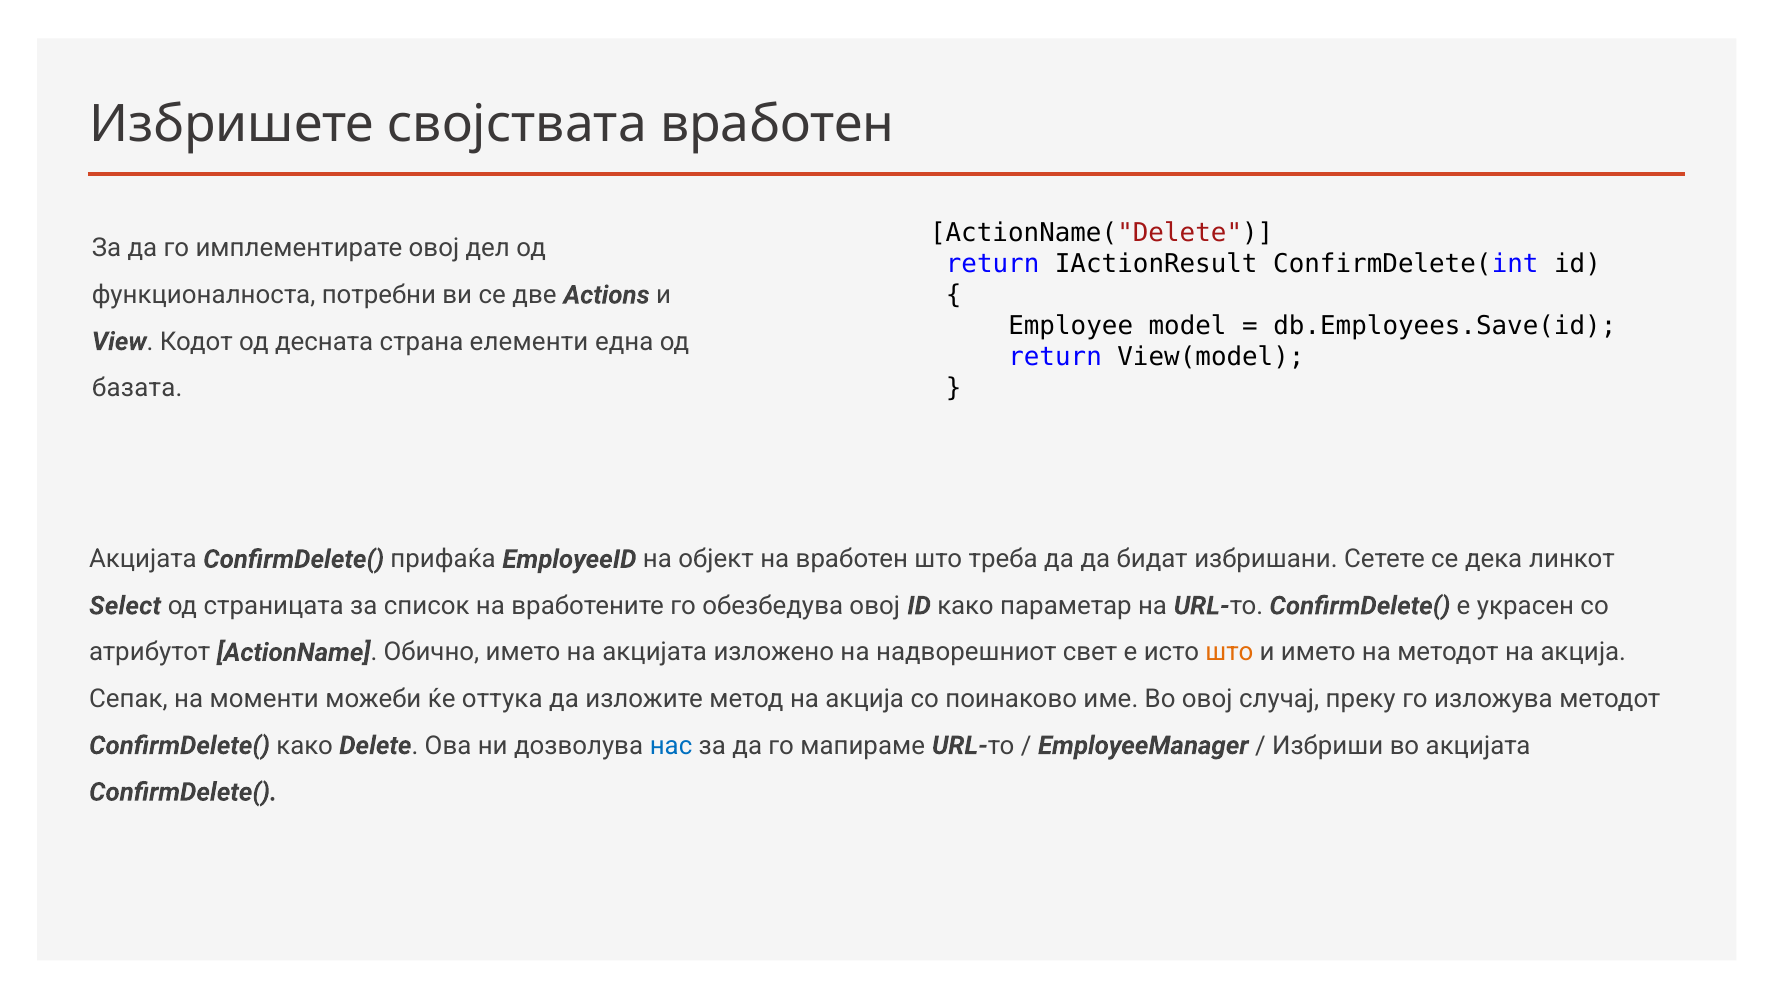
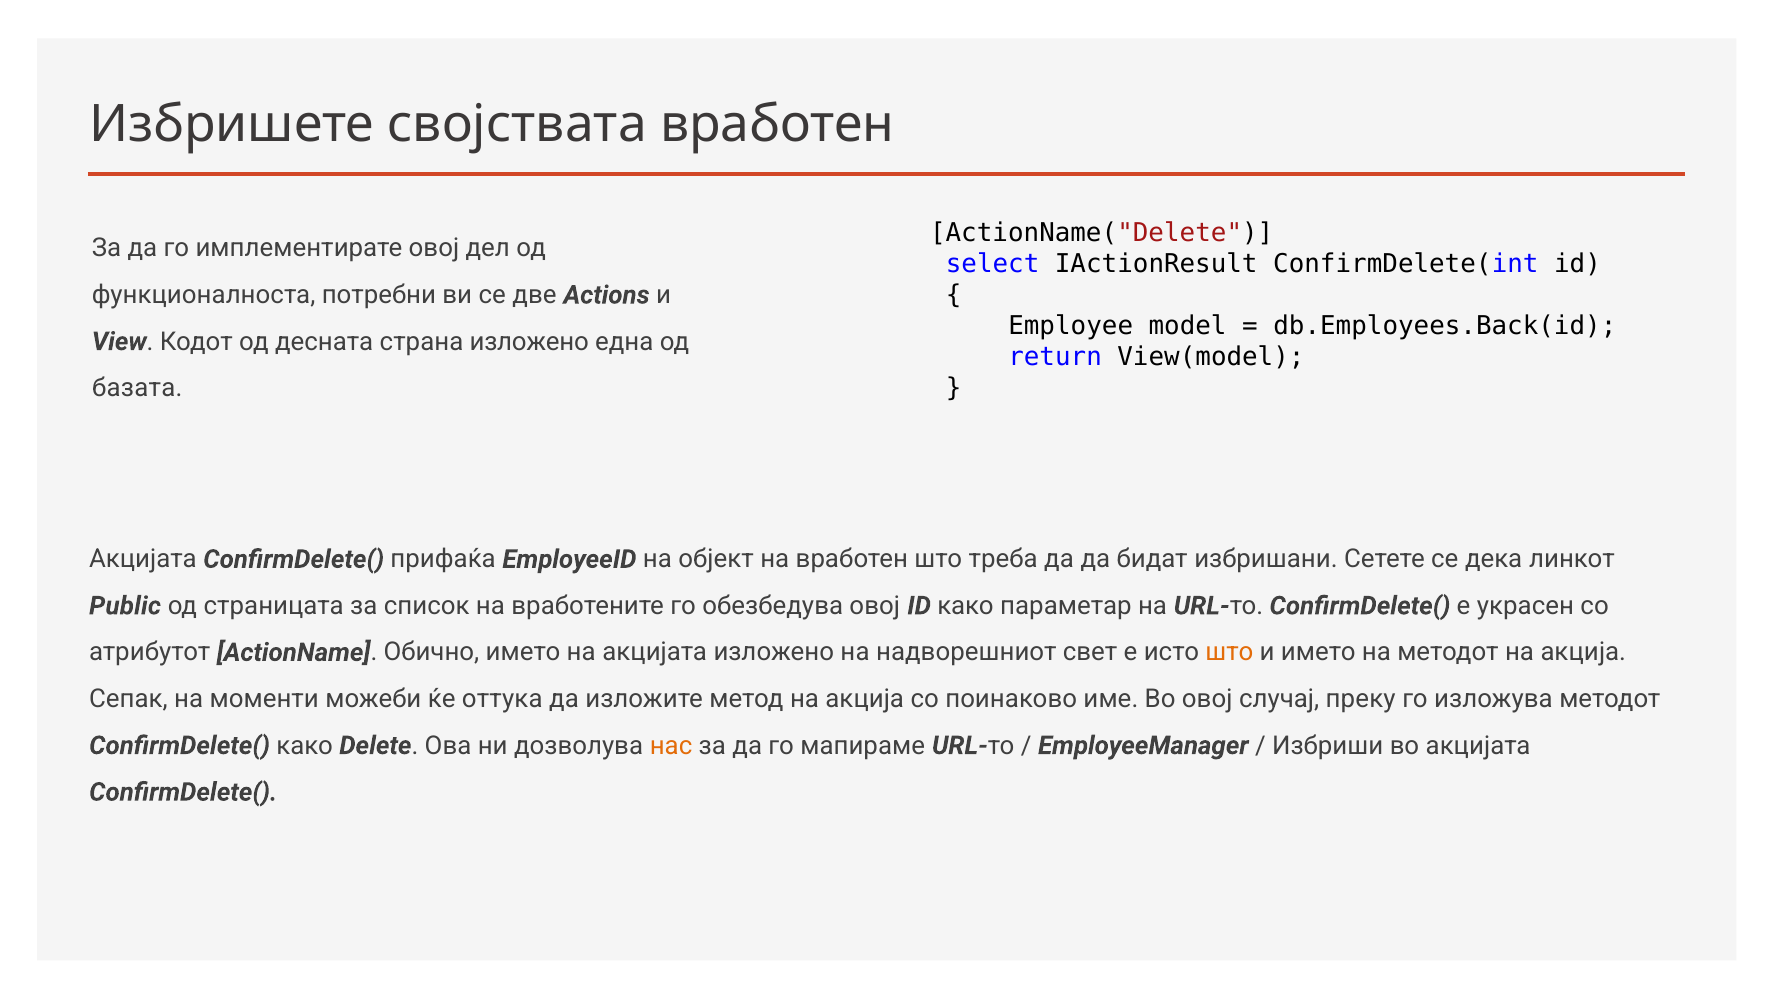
return at (993, 264): return -> select
db.Employees.Save(id: db.Employees.Save(id -> db.Employees.Back(id
страна елементи: елементи -> изложено
Select: Select -> Public
нас colour: blue -> orange
